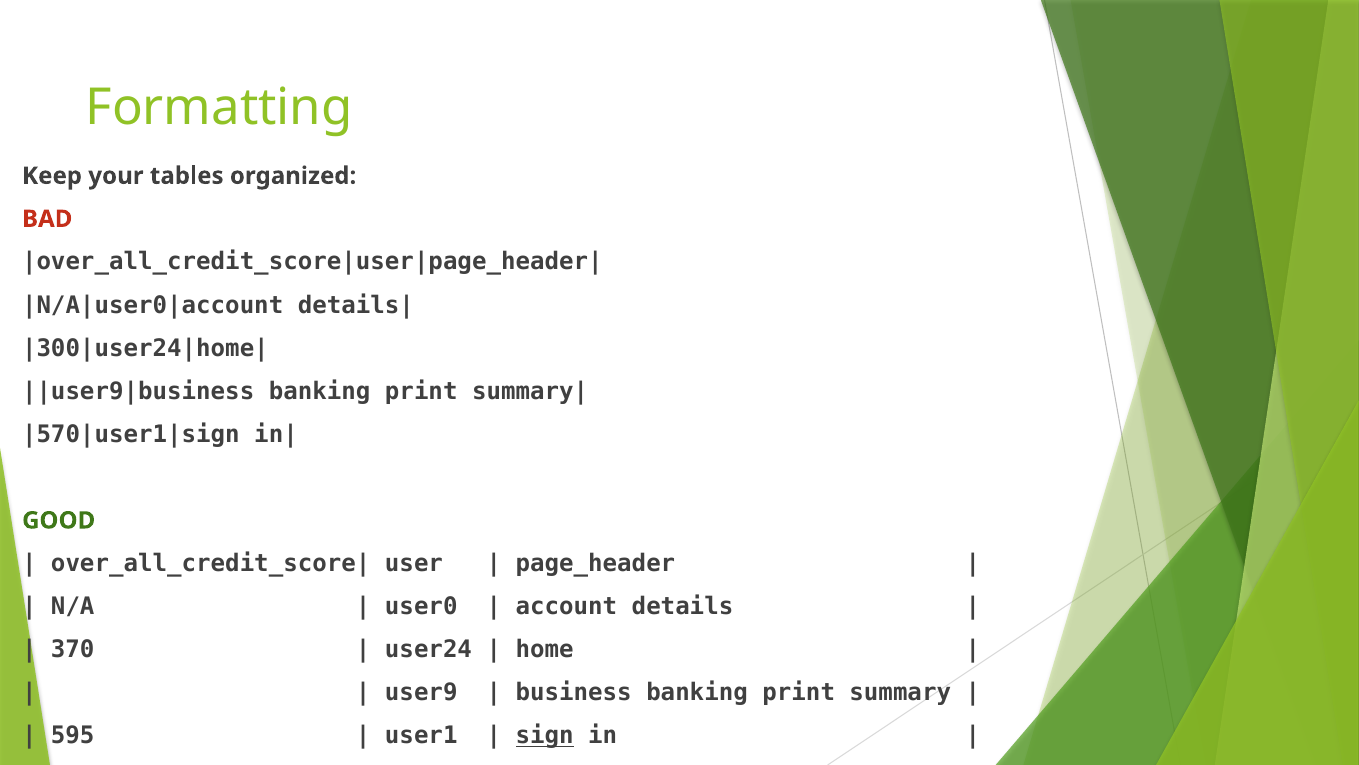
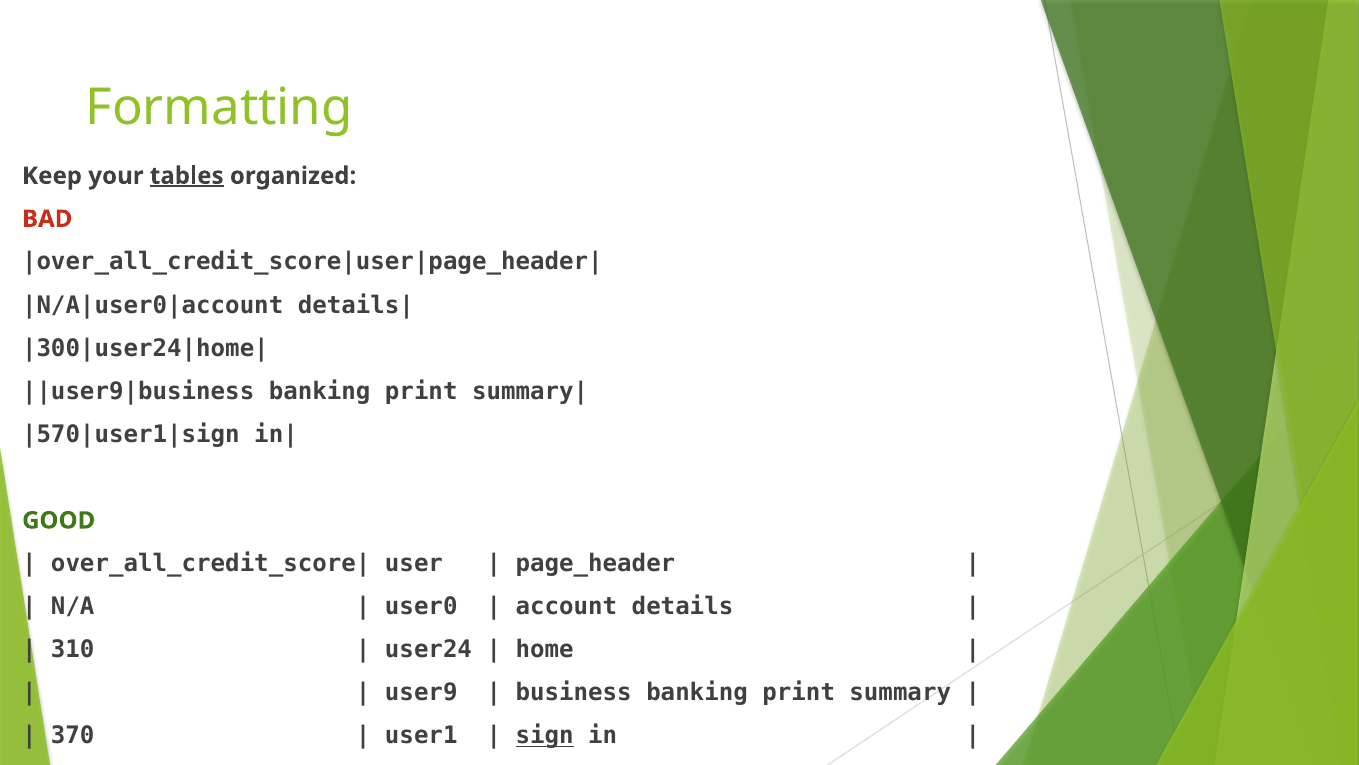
tables underline: none -> present
370: 370 -> 310
595: 595 -> 370
